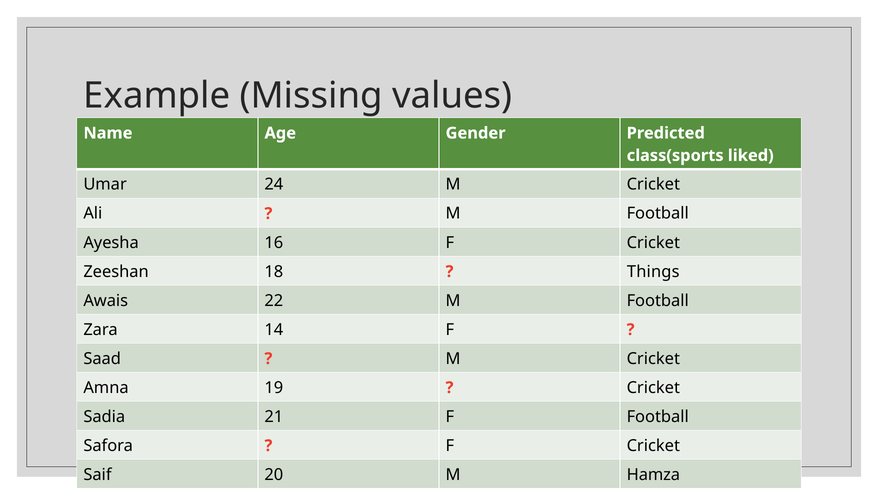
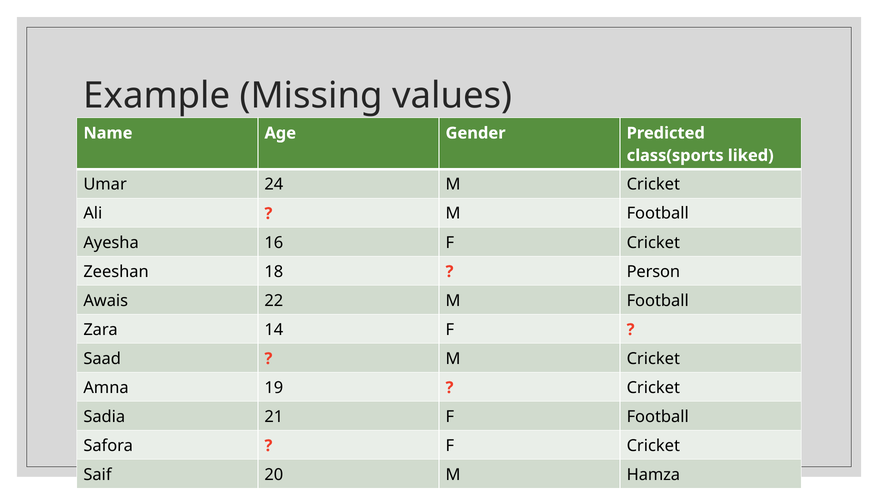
Things: Things -> Person
